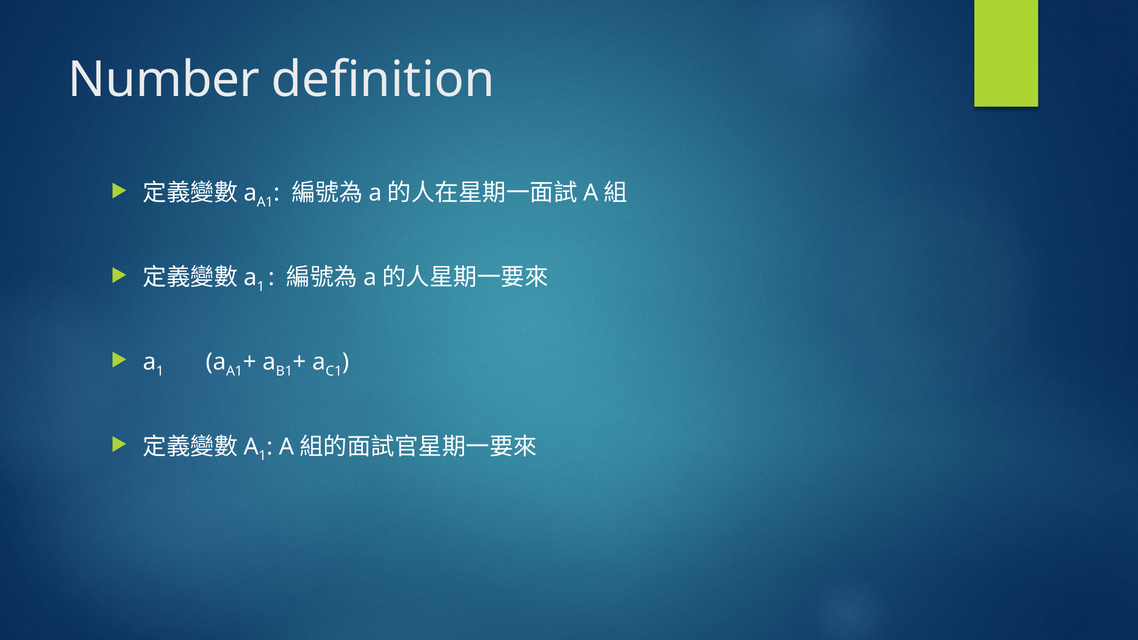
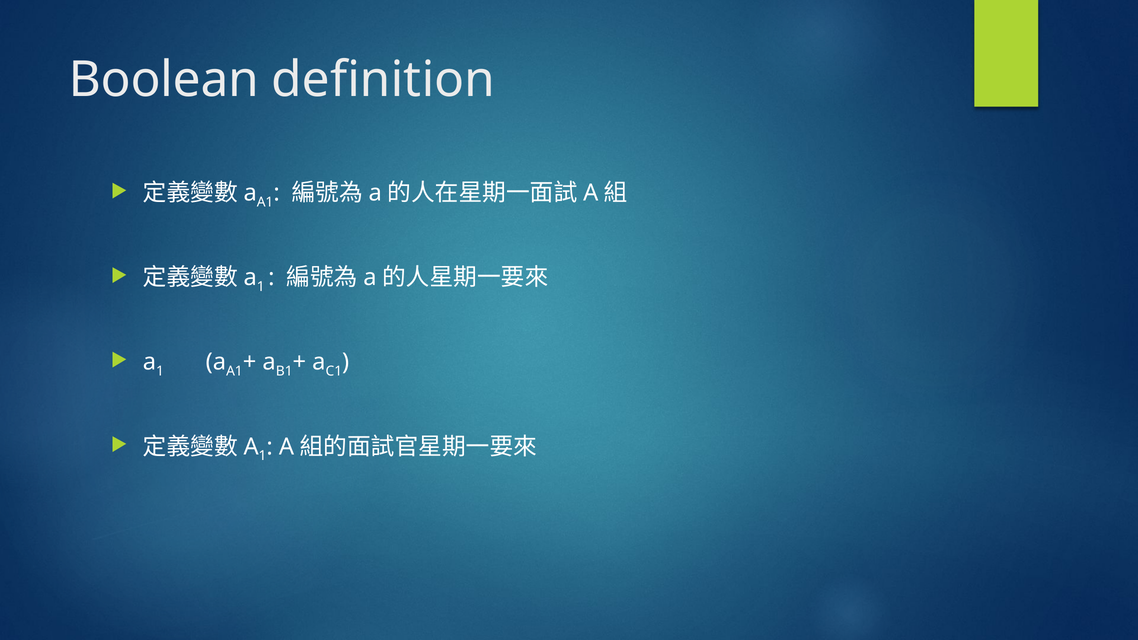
Number: Number -> Boolean
